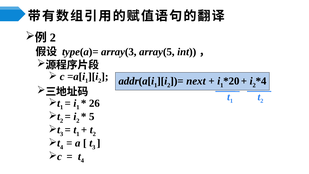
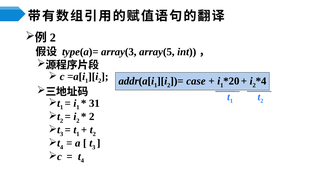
next: next -> case
26: 26 -> 31
5 at (92, 116): 5 -> 2
